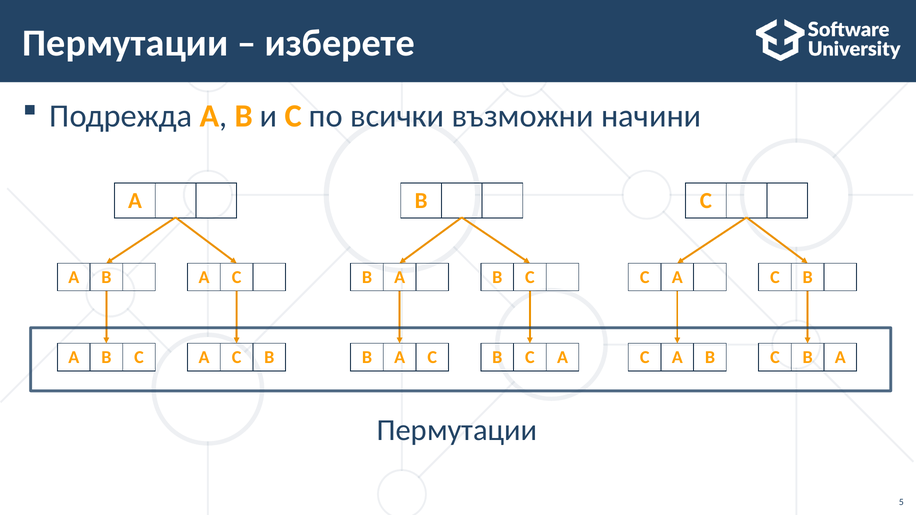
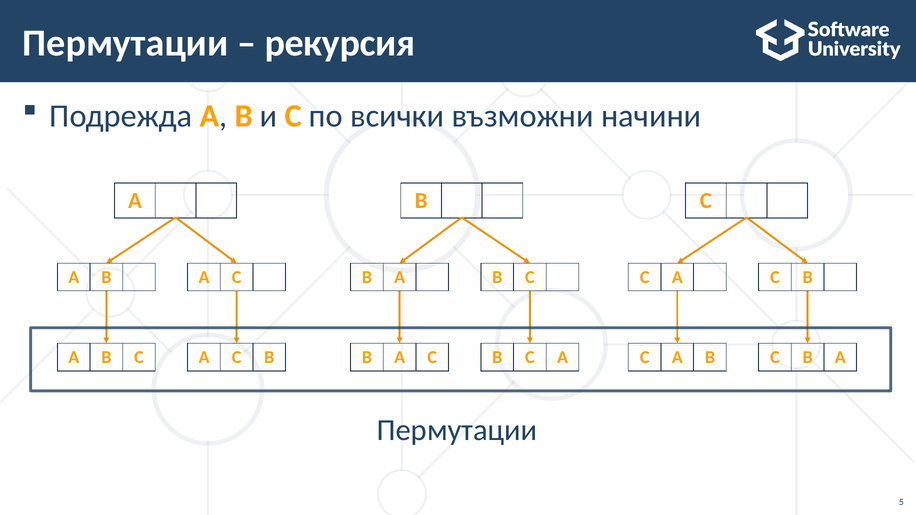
изберете: изберете -> рекурсия
